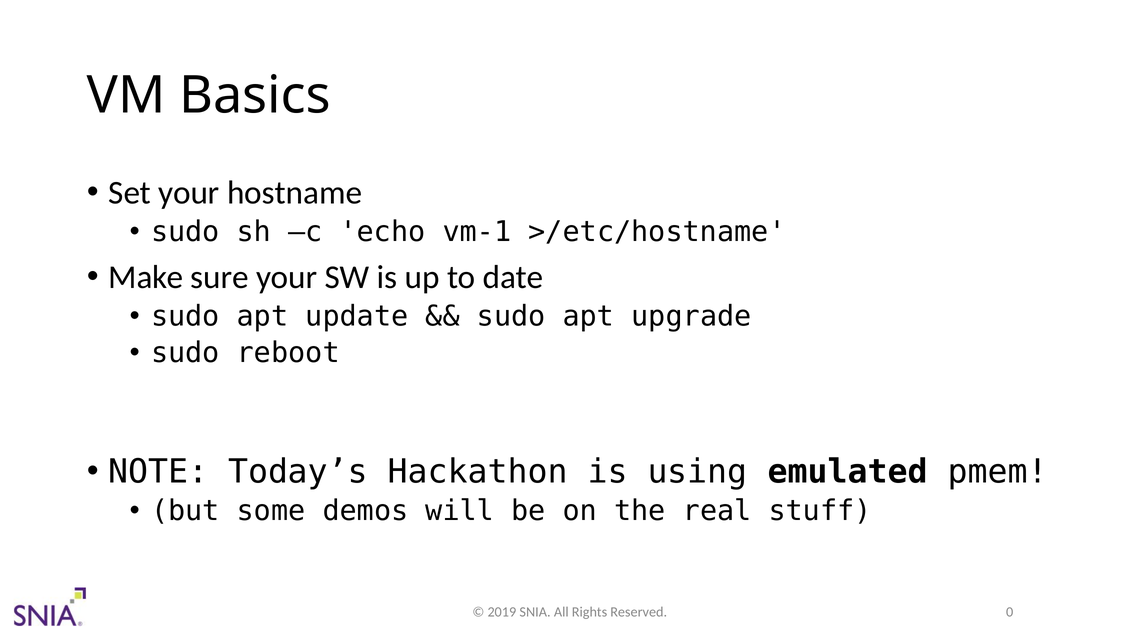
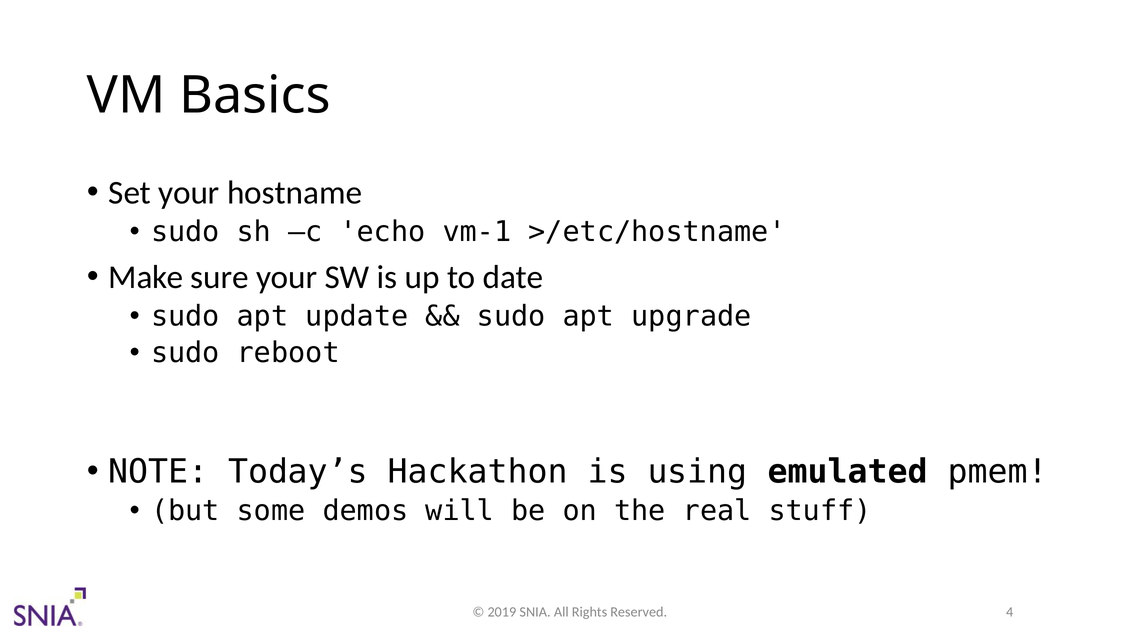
0: 0 -> 4
